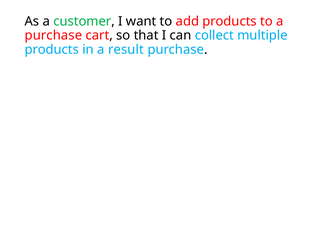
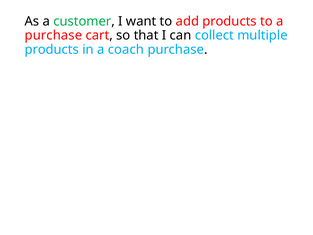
result: result -> coach
